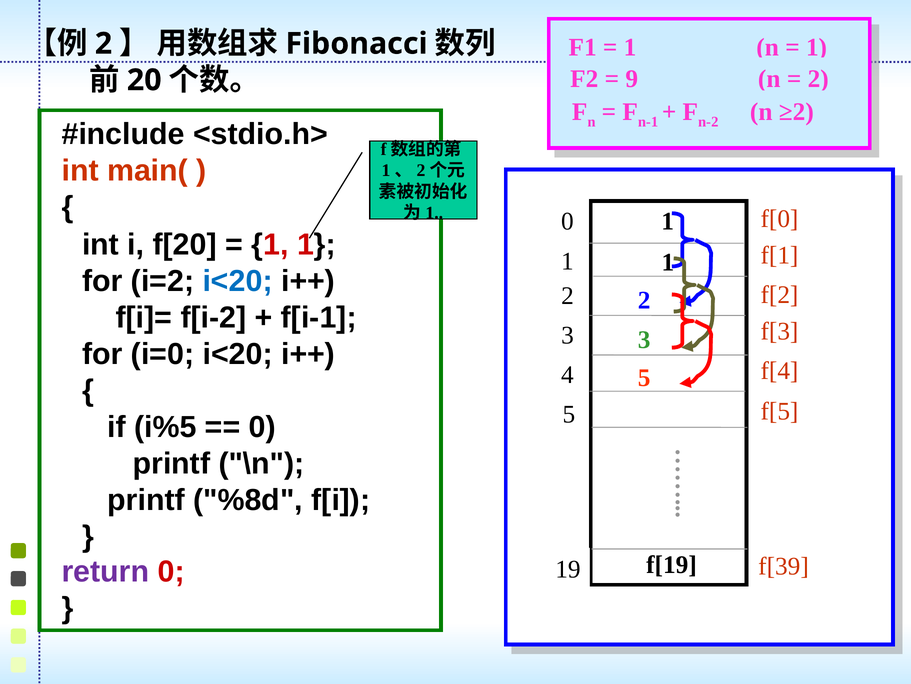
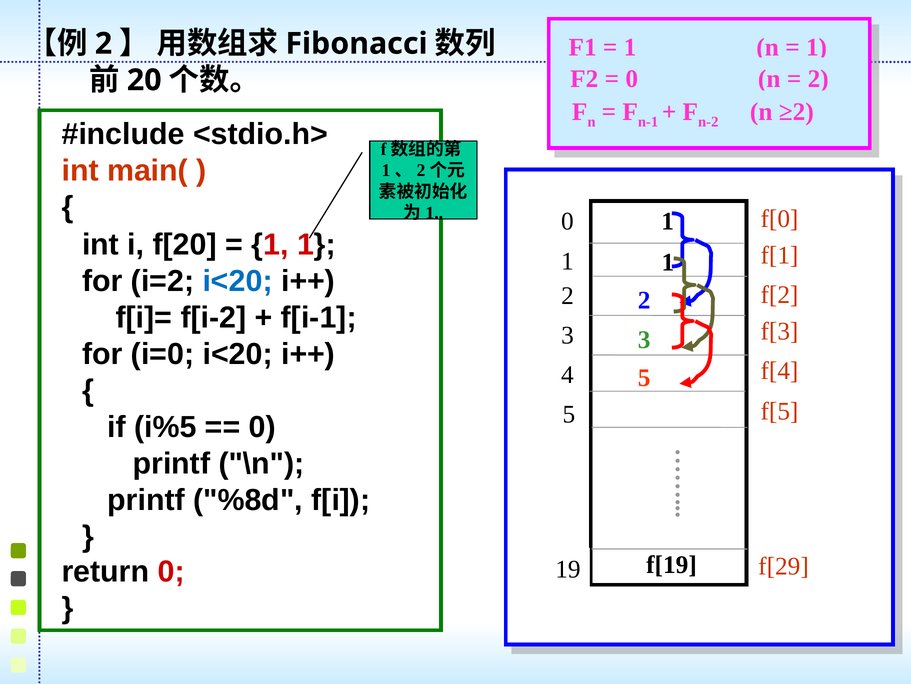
9 at (632, 79): 9 -> 0
f[39: f[39 -> f[29
return colour: purple -> black
